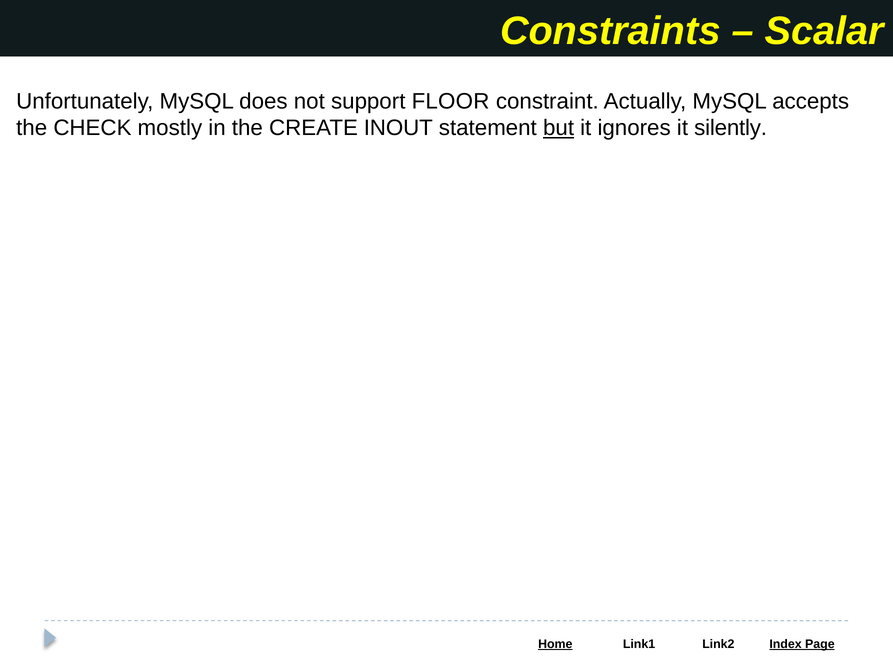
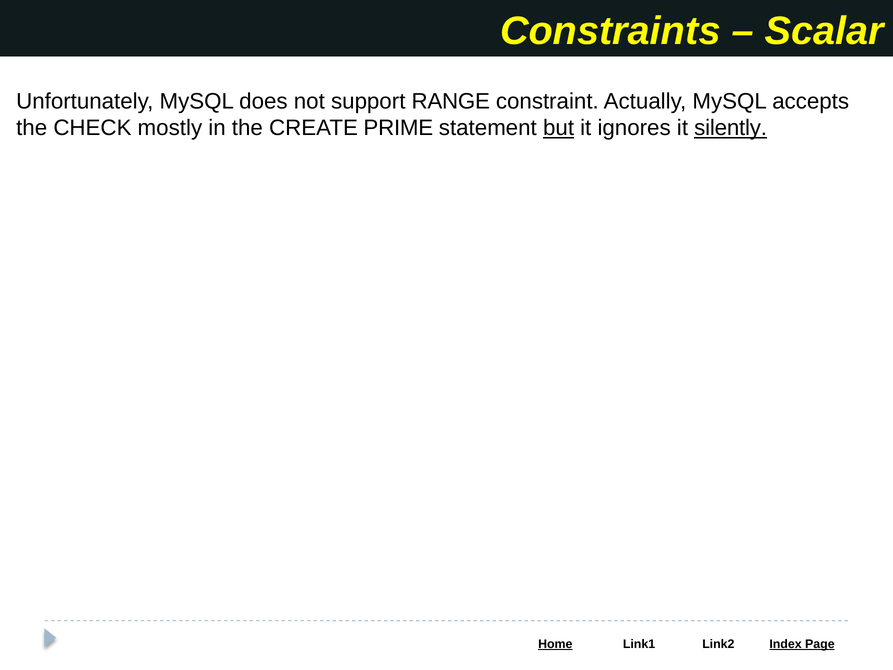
FLOOR: FLOOR -> RANGE
INOUT: INOUT -> PRIME
silently underline: none -> present
